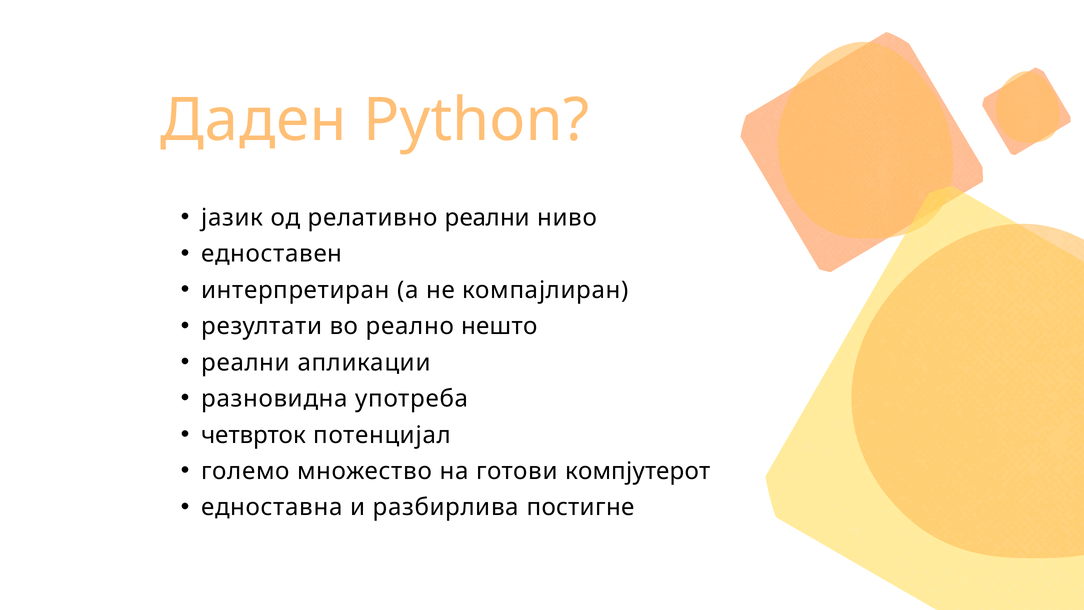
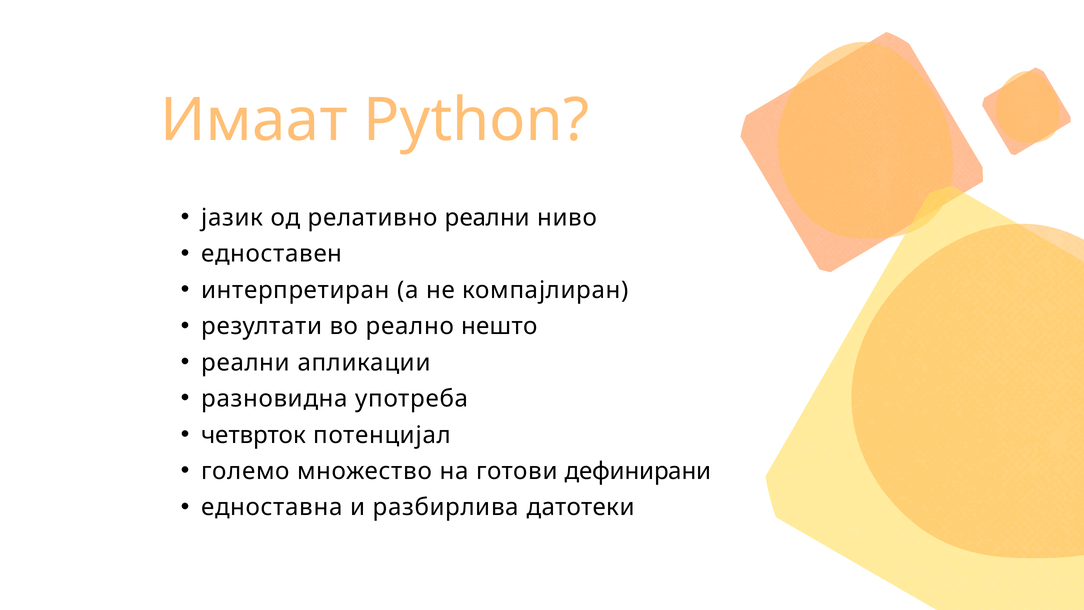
Даден: Даден -> Имаат
компјутерот: компјутерот -> дефинирани
постигне: постигне -> датотеки
